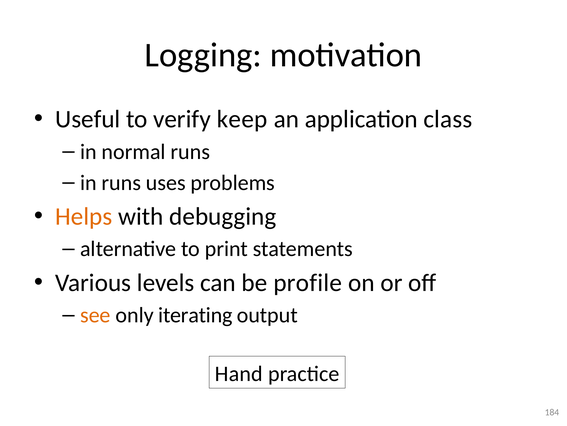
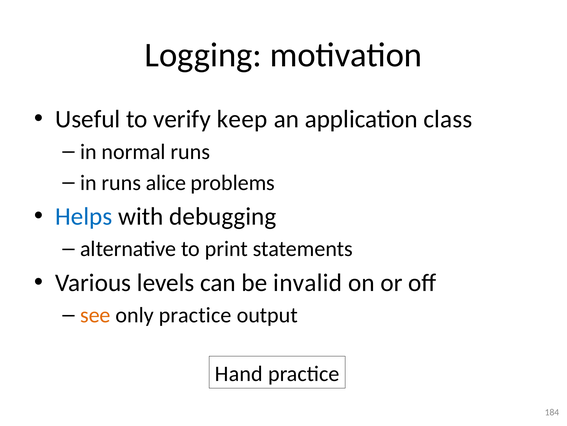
uses: uses -> alice
Helps colour: orange -> blue
profile: profile -> invalid
only iterating: iterating -> practice
